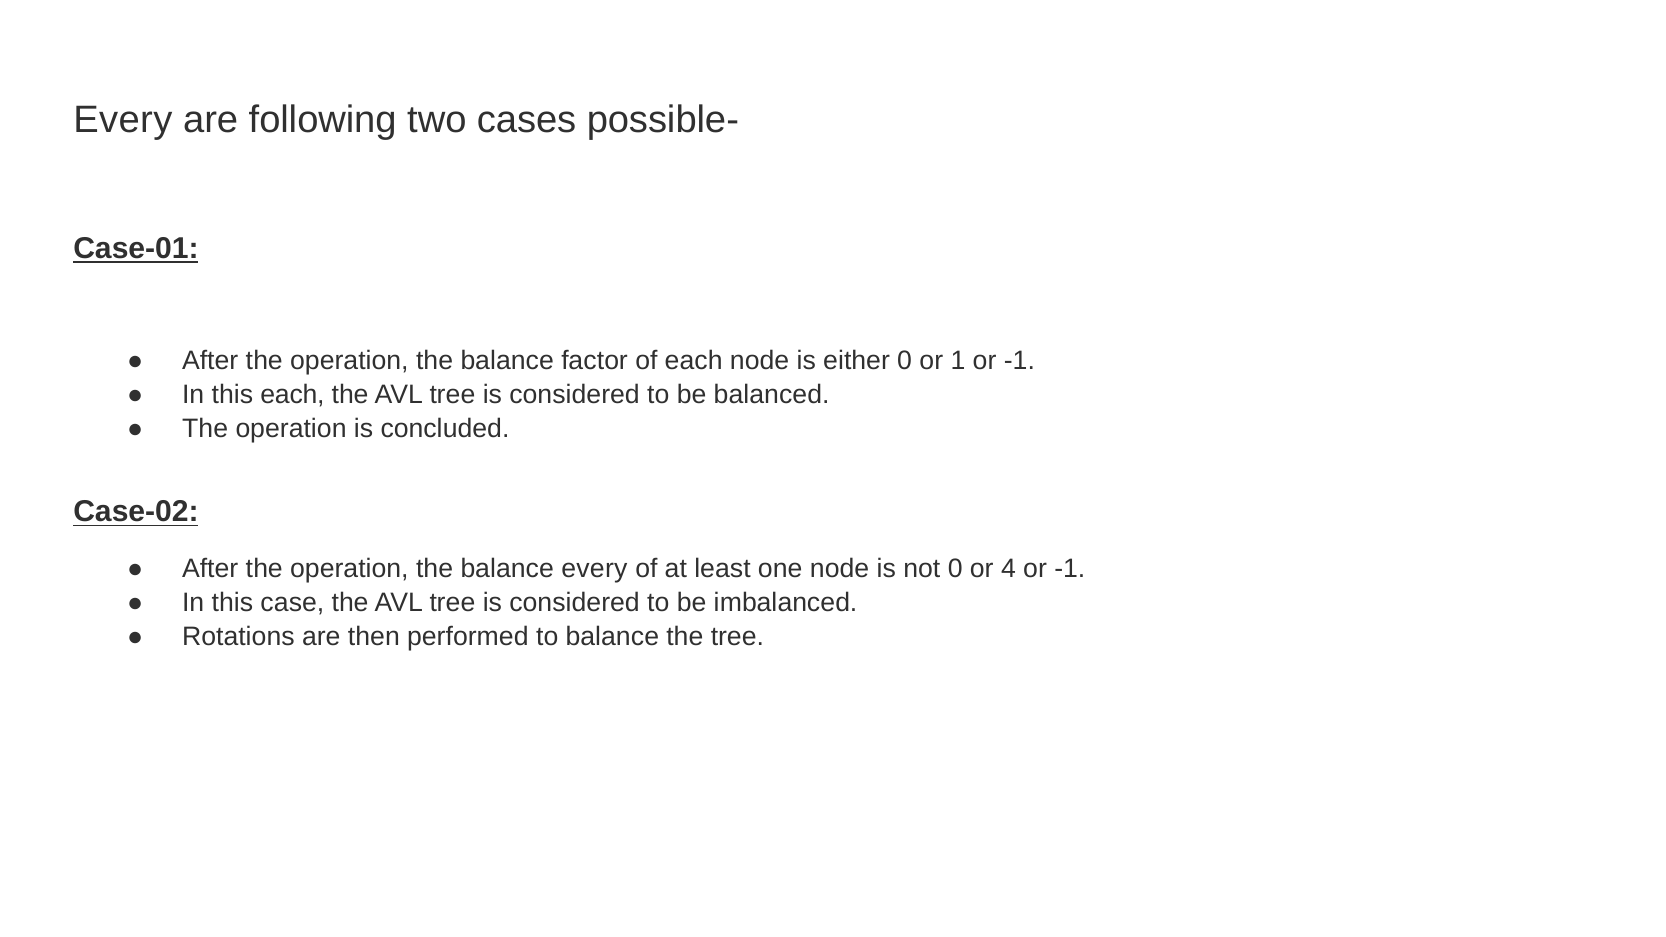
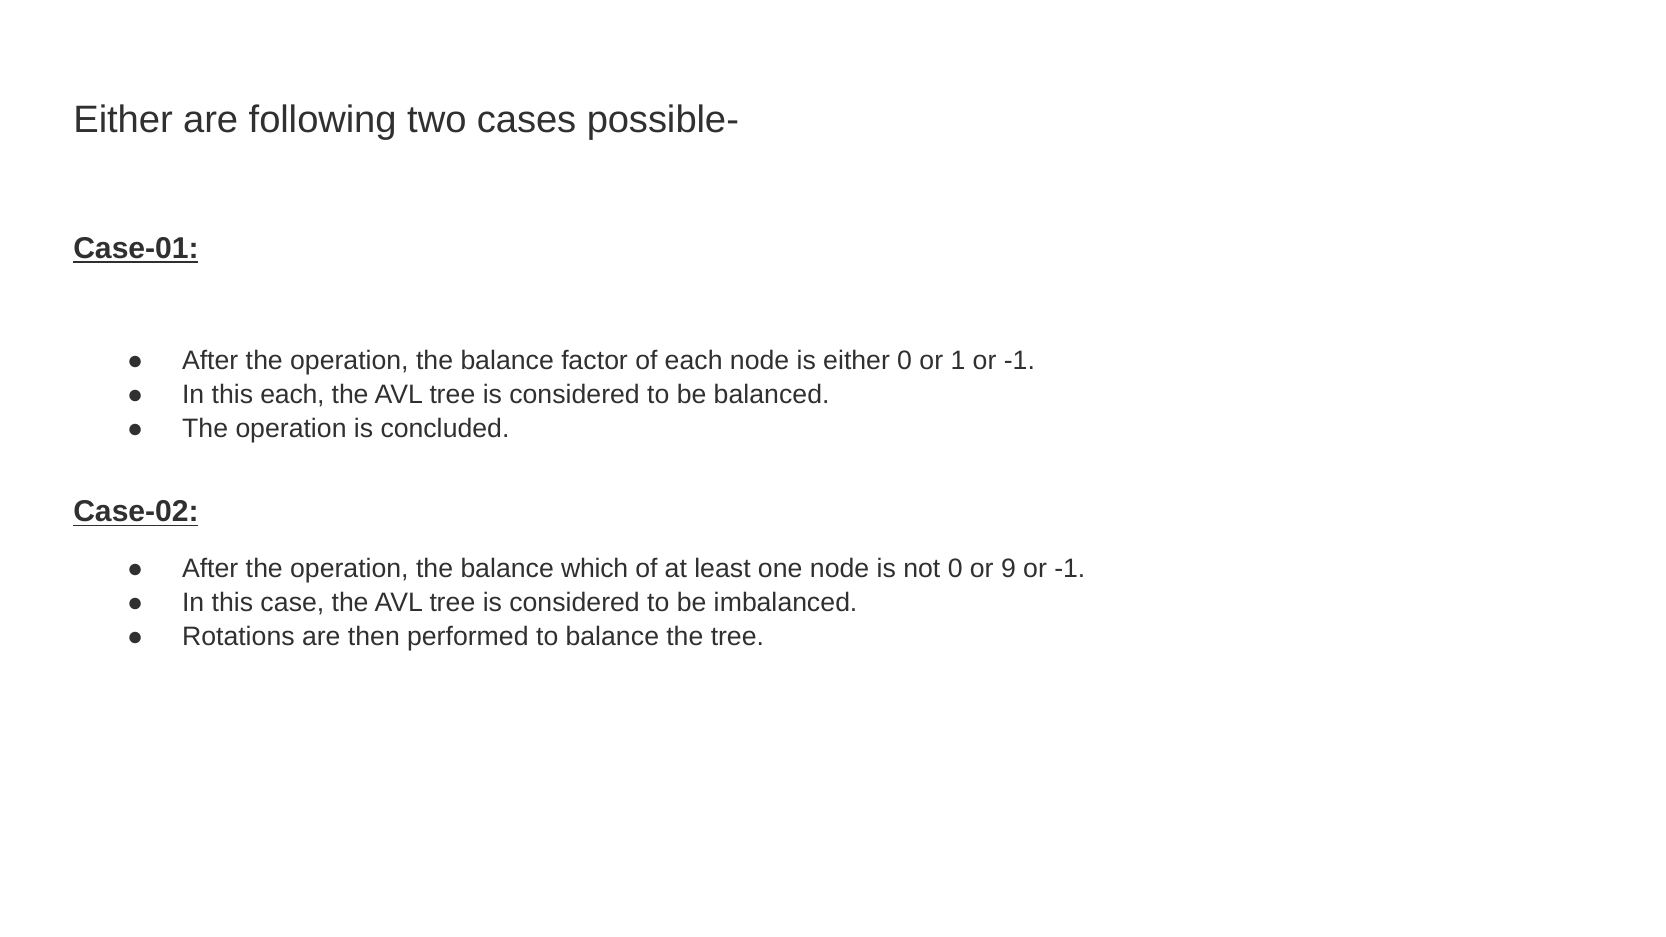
Every at (123, 120): Every -> Either
balance every: every -> which
4: 4 -> 9
